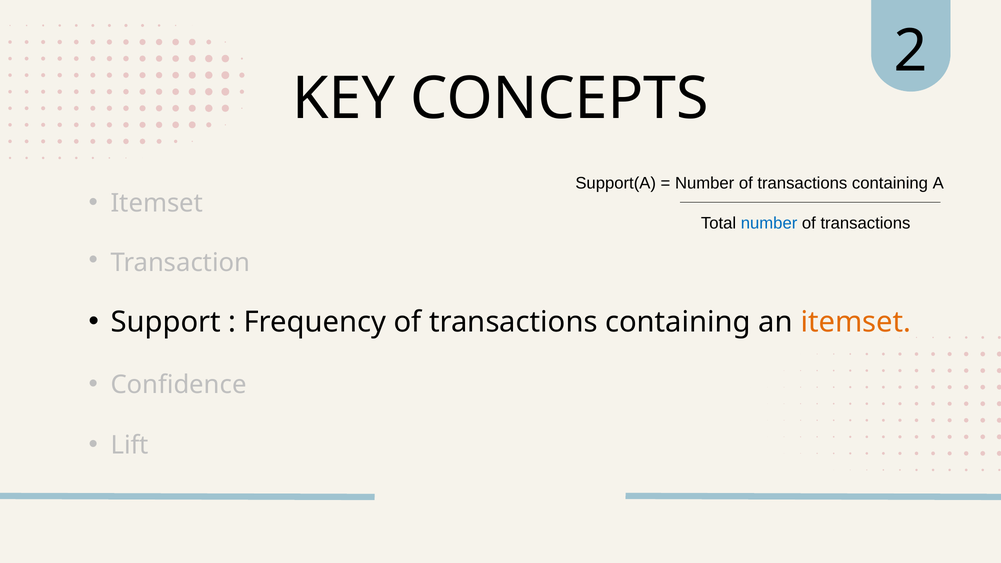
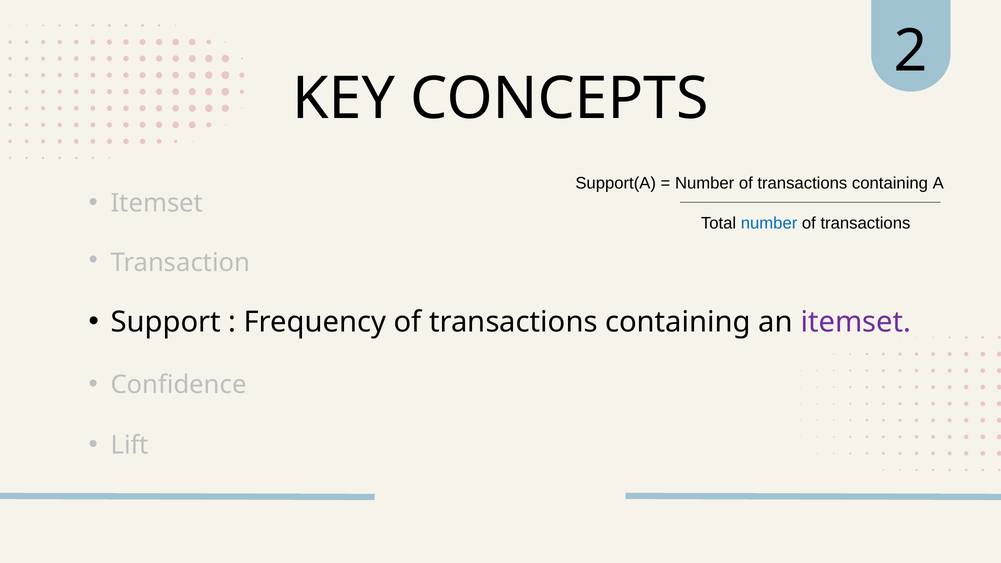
itemset at (856, 322) colour: orange -> purple
